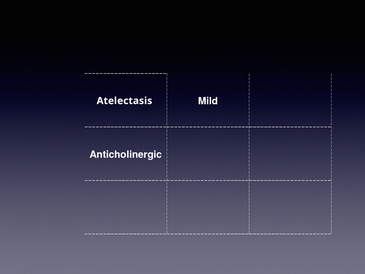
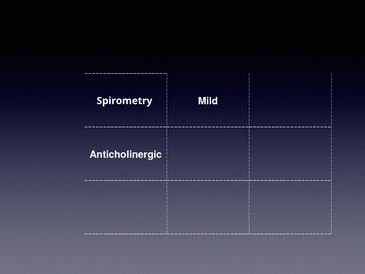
Atelectasis: Atelectasis -> Spirometry
